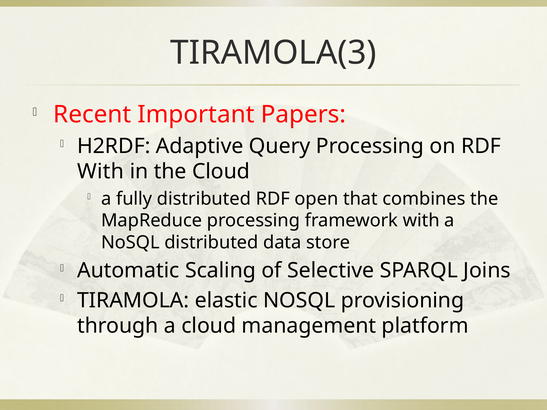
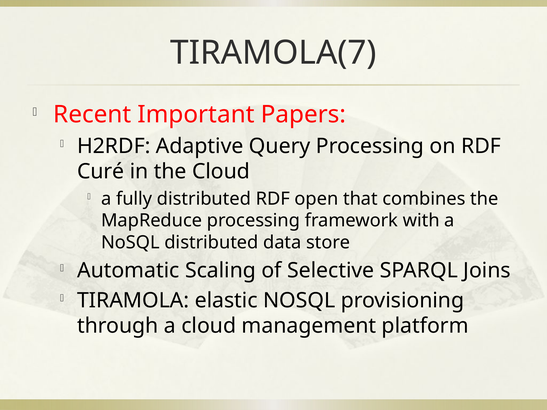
TIRAMOLA(3: TIRAMOLA(3 -> TIRAMOLA(7
With at (101, 172): With -> Curé
